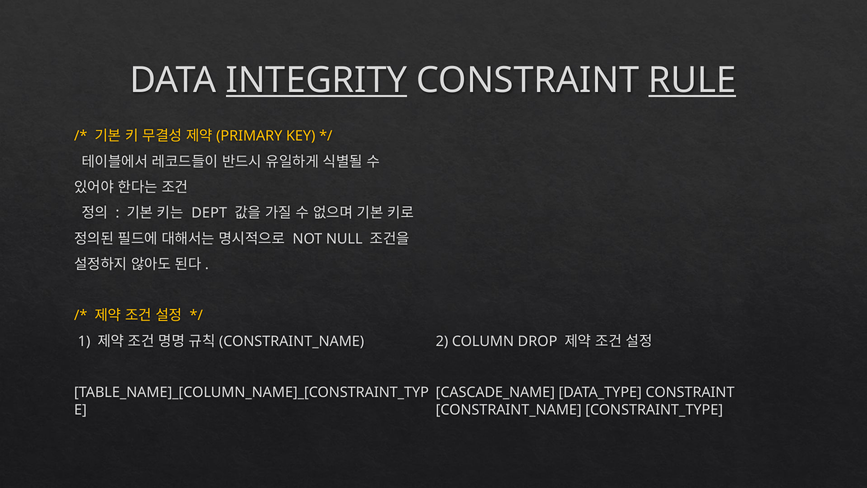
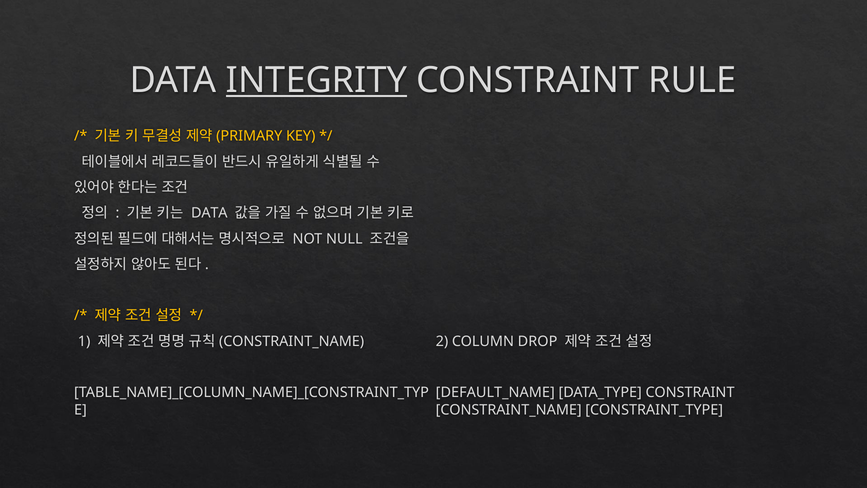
RULE underline: present -> none
DEPT at (209, 213): DEPT -> DATA
CASCADE_NAME: CASCADE_NAME -> DEFAULT_NAME
